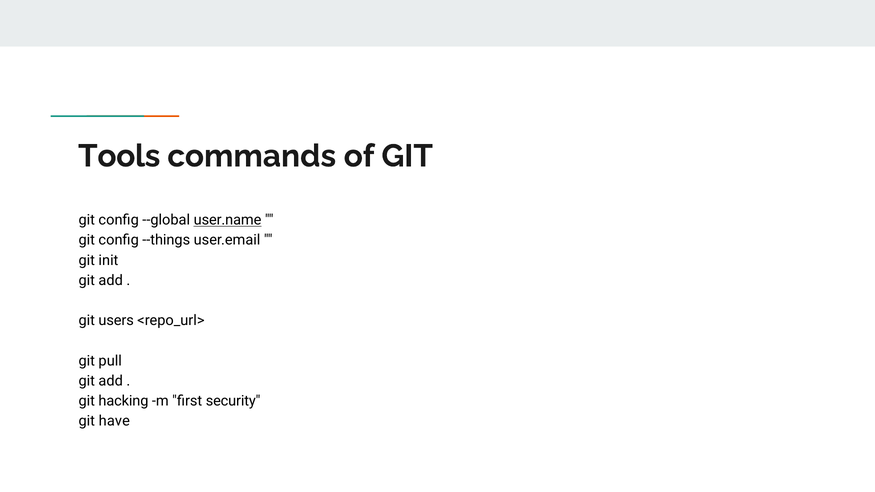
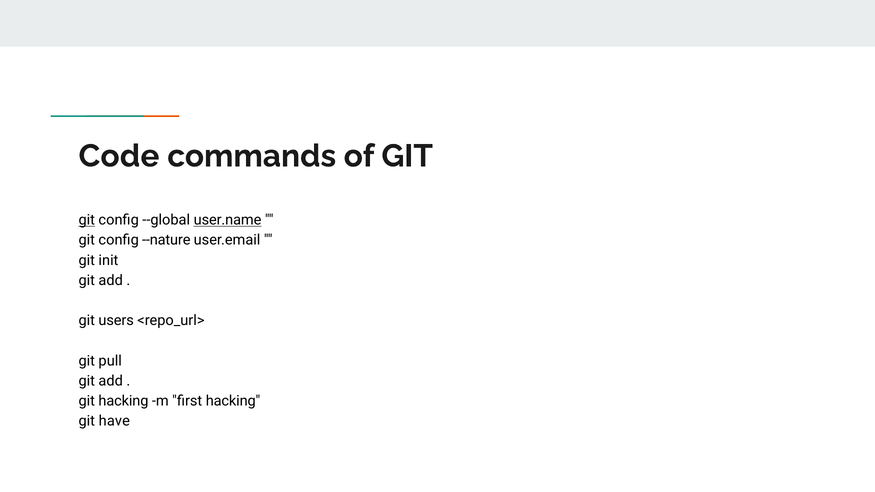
Tools: Tools -> Code
git at (87, 220) underline: none -> present
--things: --things -> --nature
first security: security -> hacking
